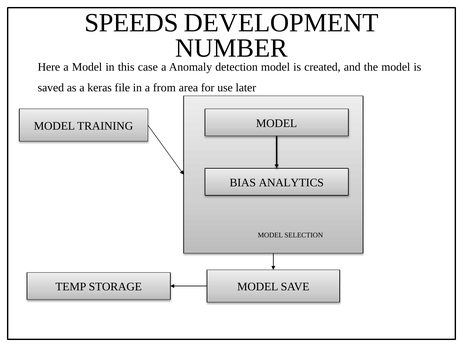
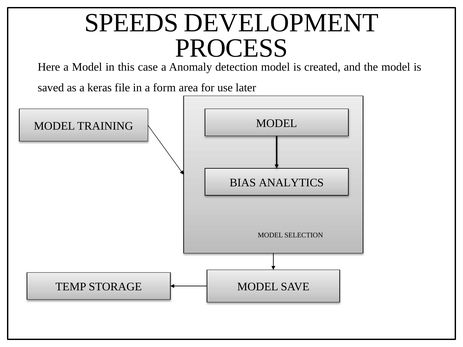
NUMBER: NUMBER -> PROCESS
from: from -> form
